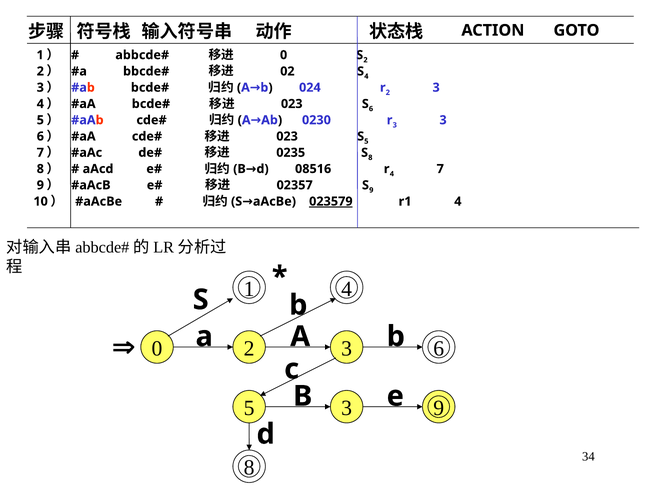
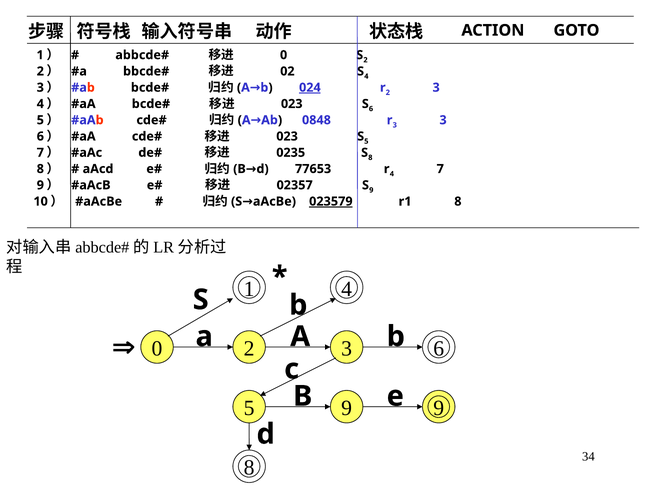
024 underline: none -> present
0230: 0230 -> 0848
08516: 08516 -> 77653
r1 4: 4 -> 8
5 3: 3 -> 9
